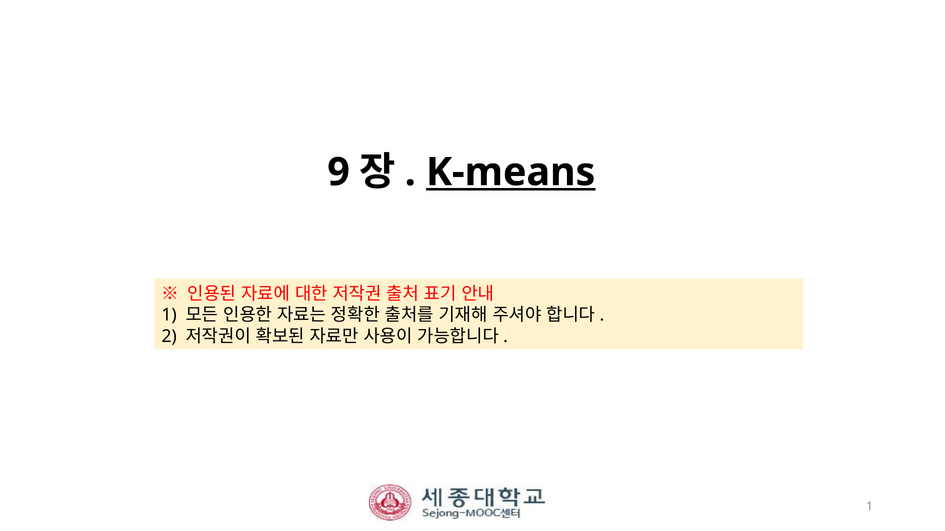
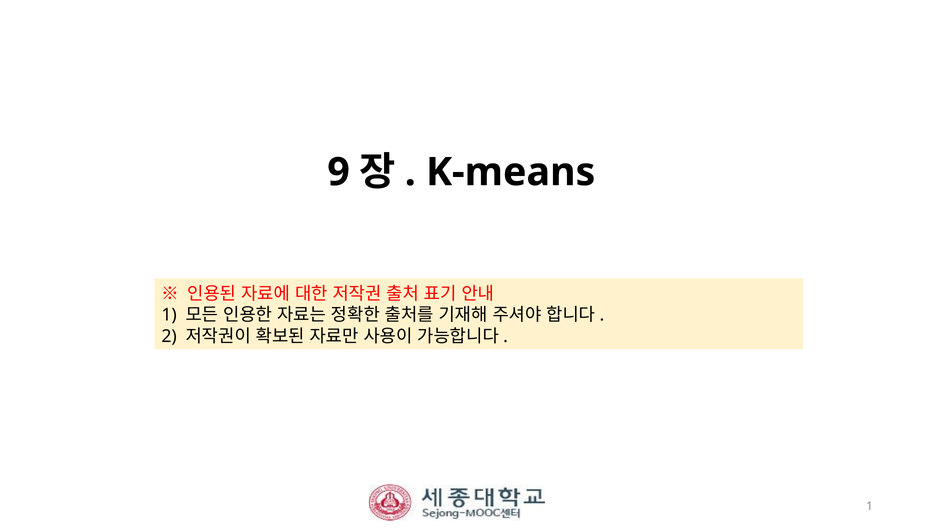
K-means underline: present -> none
